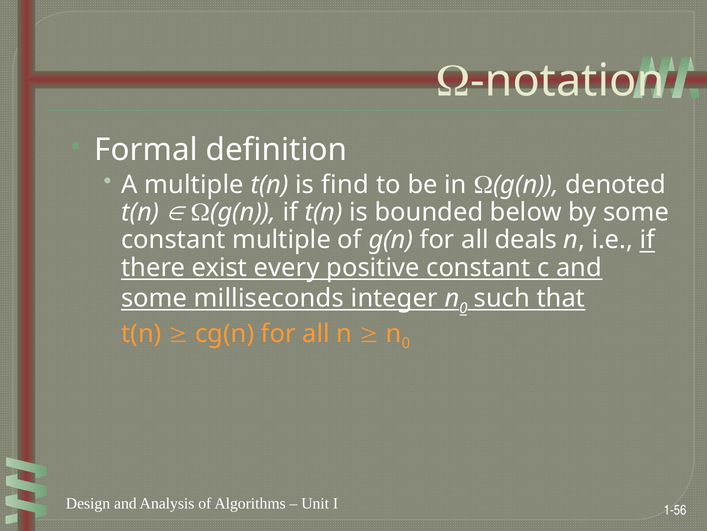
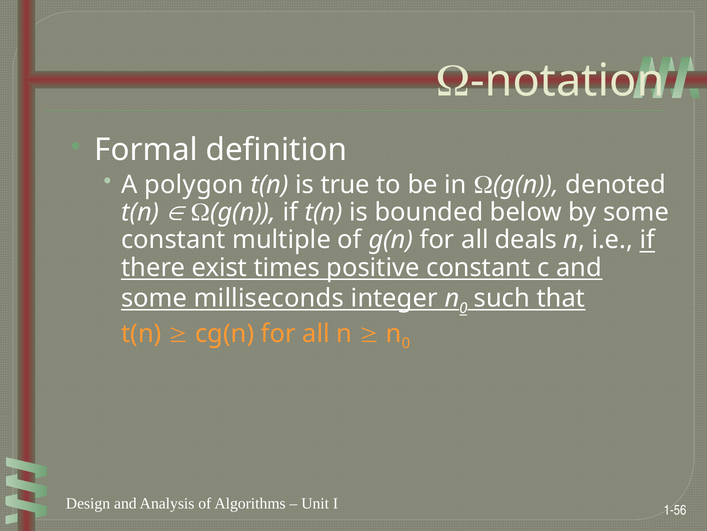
A multiple: multiple -> polygon
find: find -> true
every: every -> times
